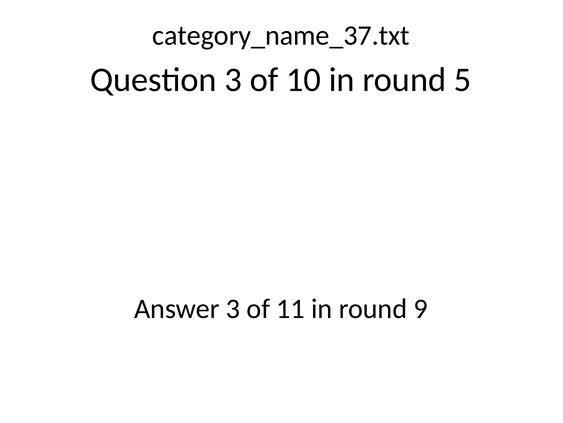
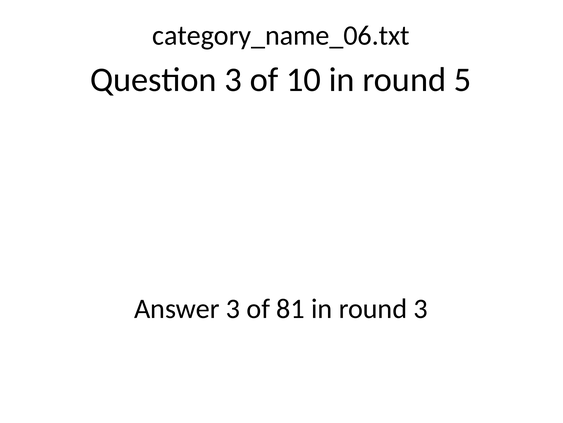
category_name_37.txt: category_name_37.txt -> category_name_06.txt
11: 11 -> 81
round 9: 9 -> 3
